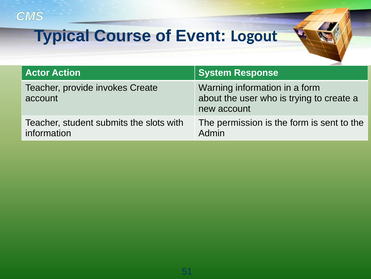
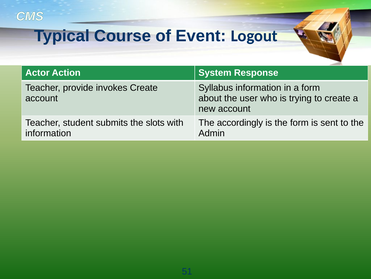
Warning: Warning -> Syllabus
permission: permission -> accordingly
